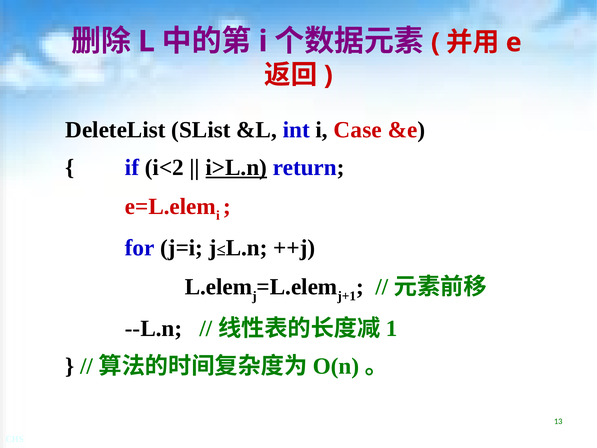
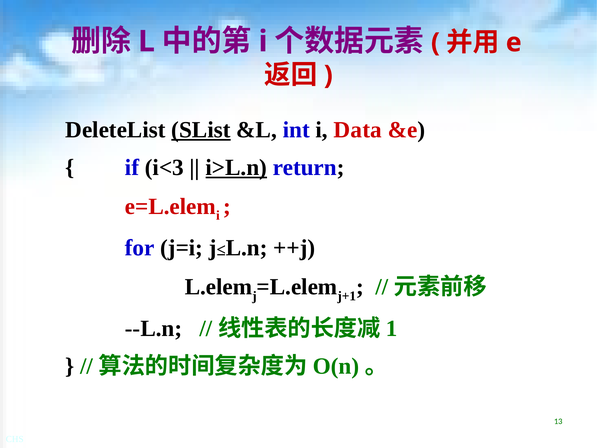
SList underline: none -> present
Case: Case -> Data
i<2: i<2 -> i<3
